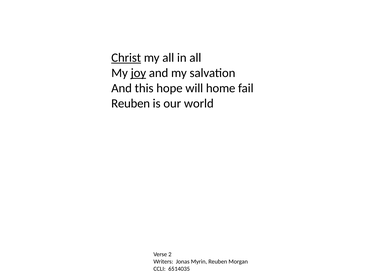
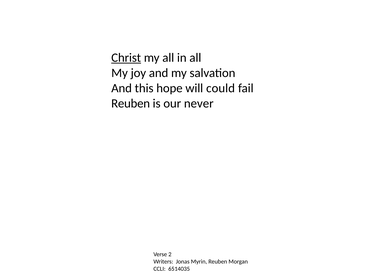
joy underline: present -> none
home: home -> could
world: world -> never
